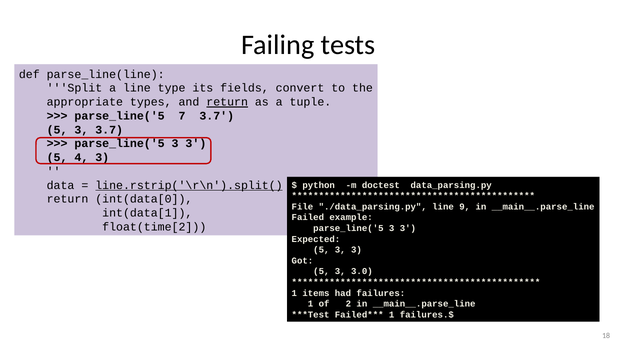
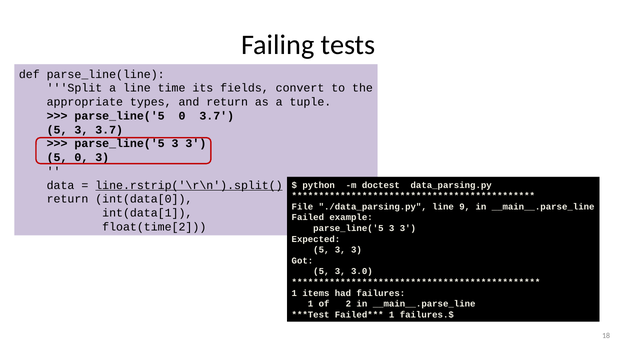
type: type -> time
return at (227, 102) underline: present -> none
parse_line('5 7: 7 -> 0
5 4: 4 -> 0
